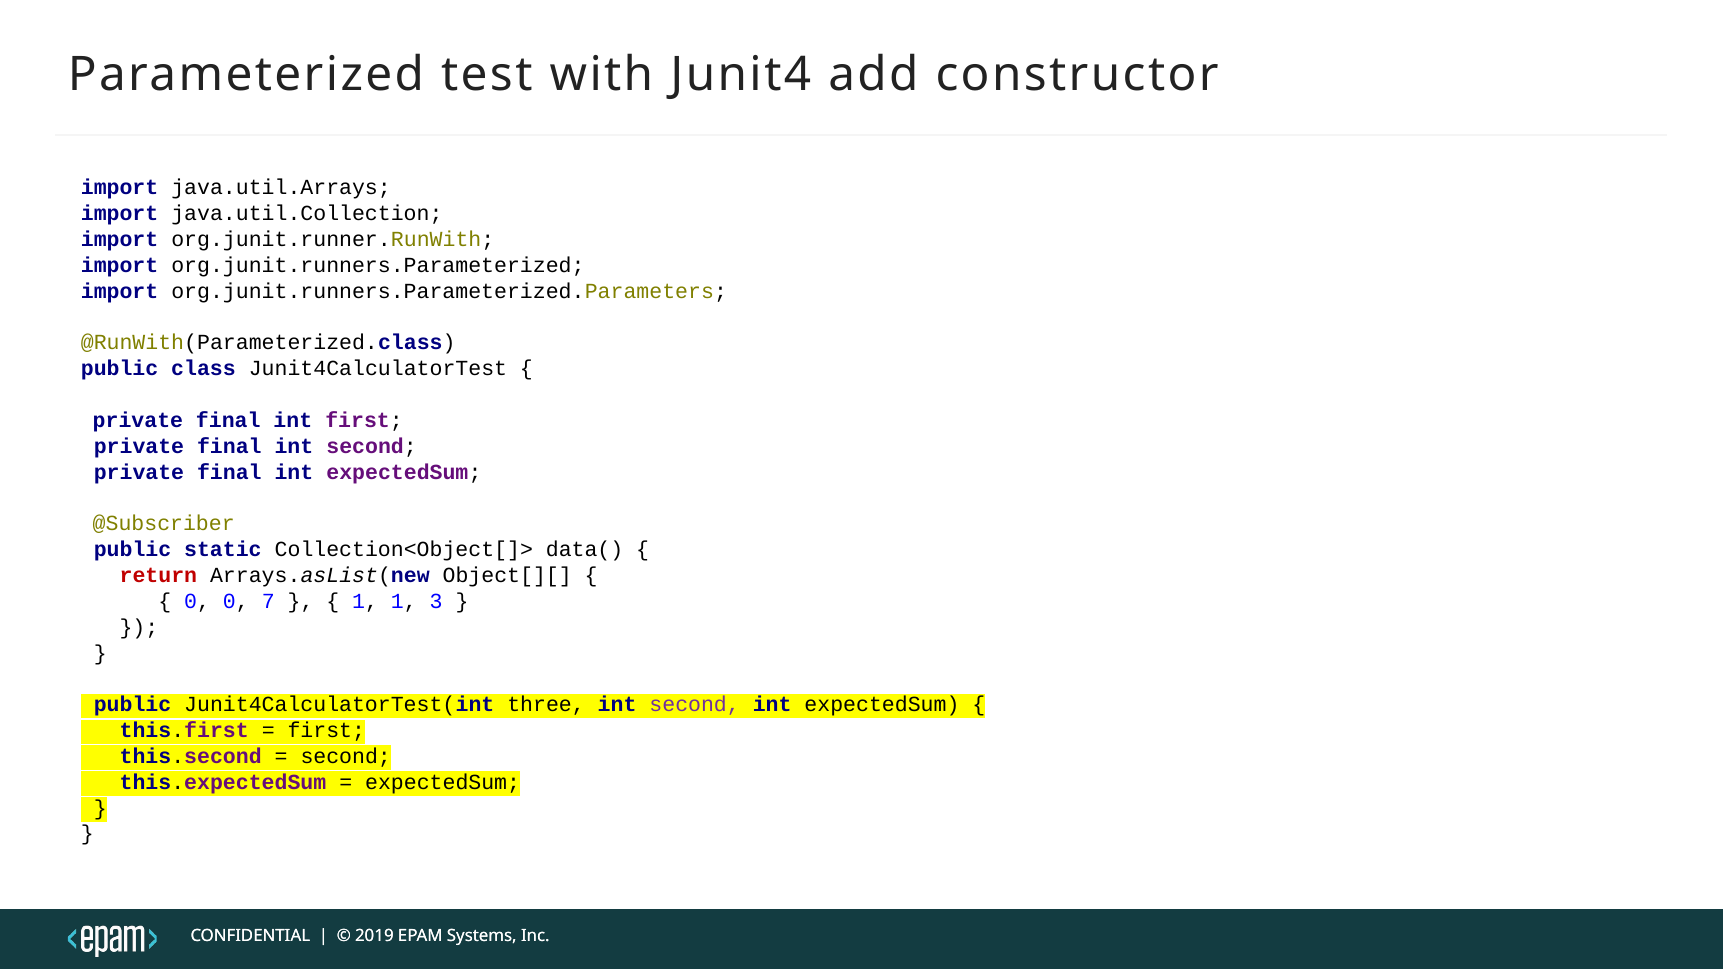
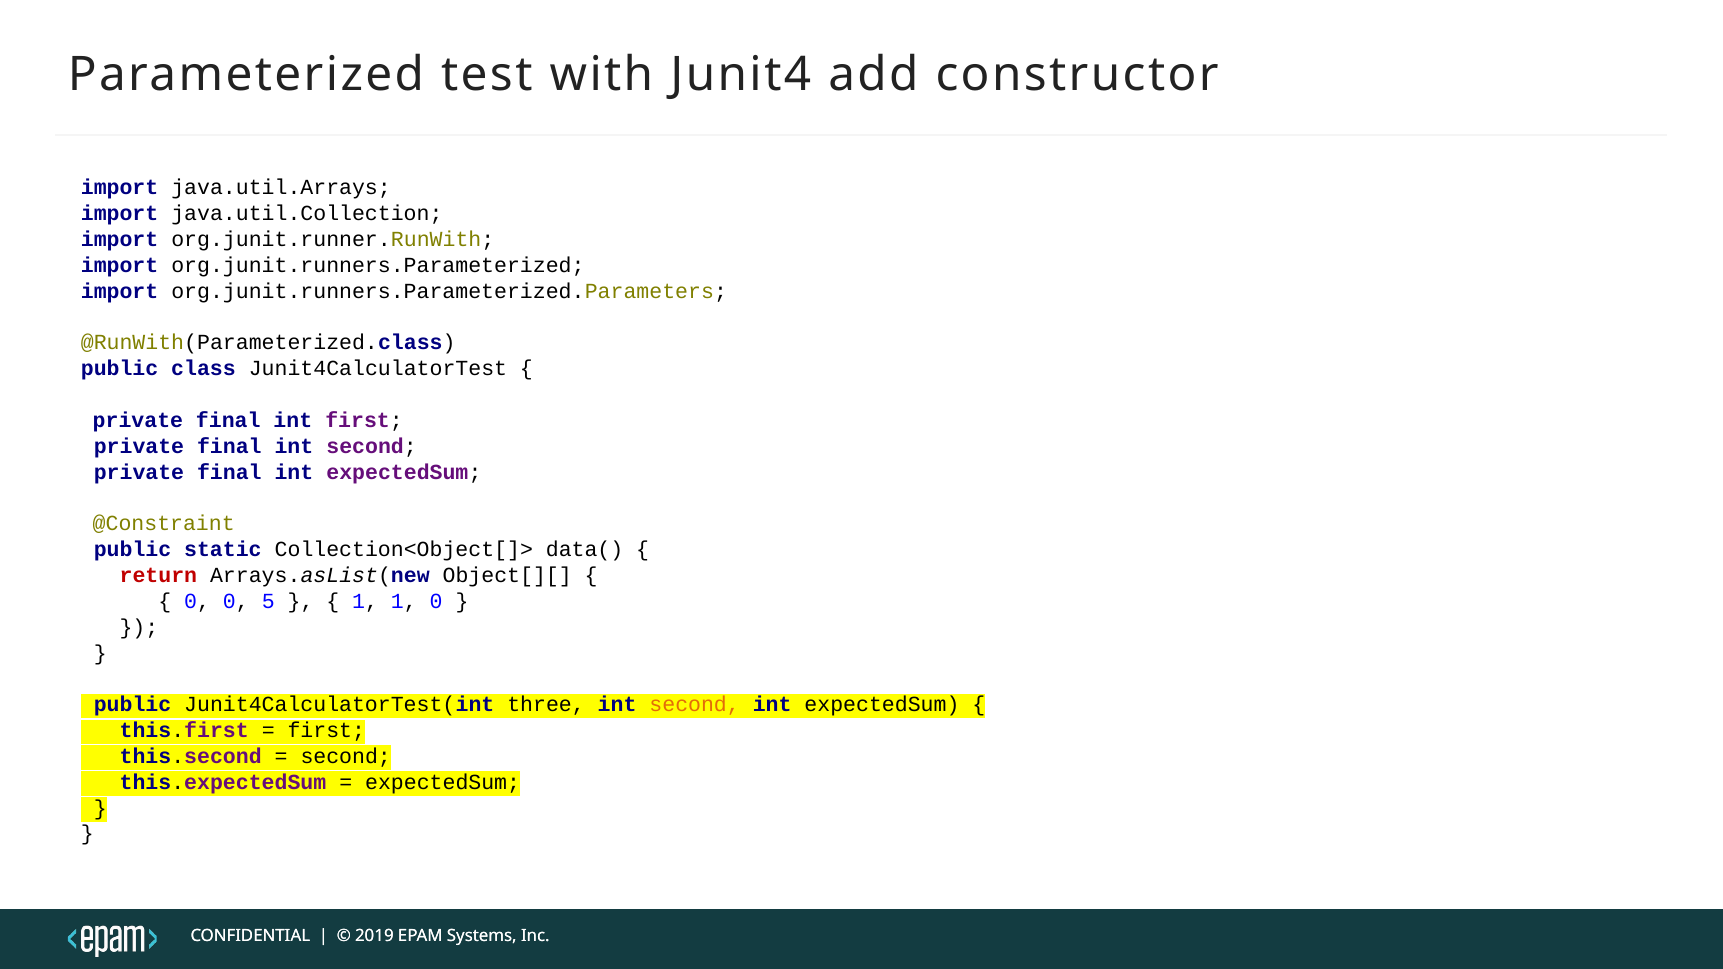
@Subscriber: @Subscriber -> @Constraint
7: 7 -> 5
1 3: 3 -> 0
second at (695, 705) colour: purple -> orange
